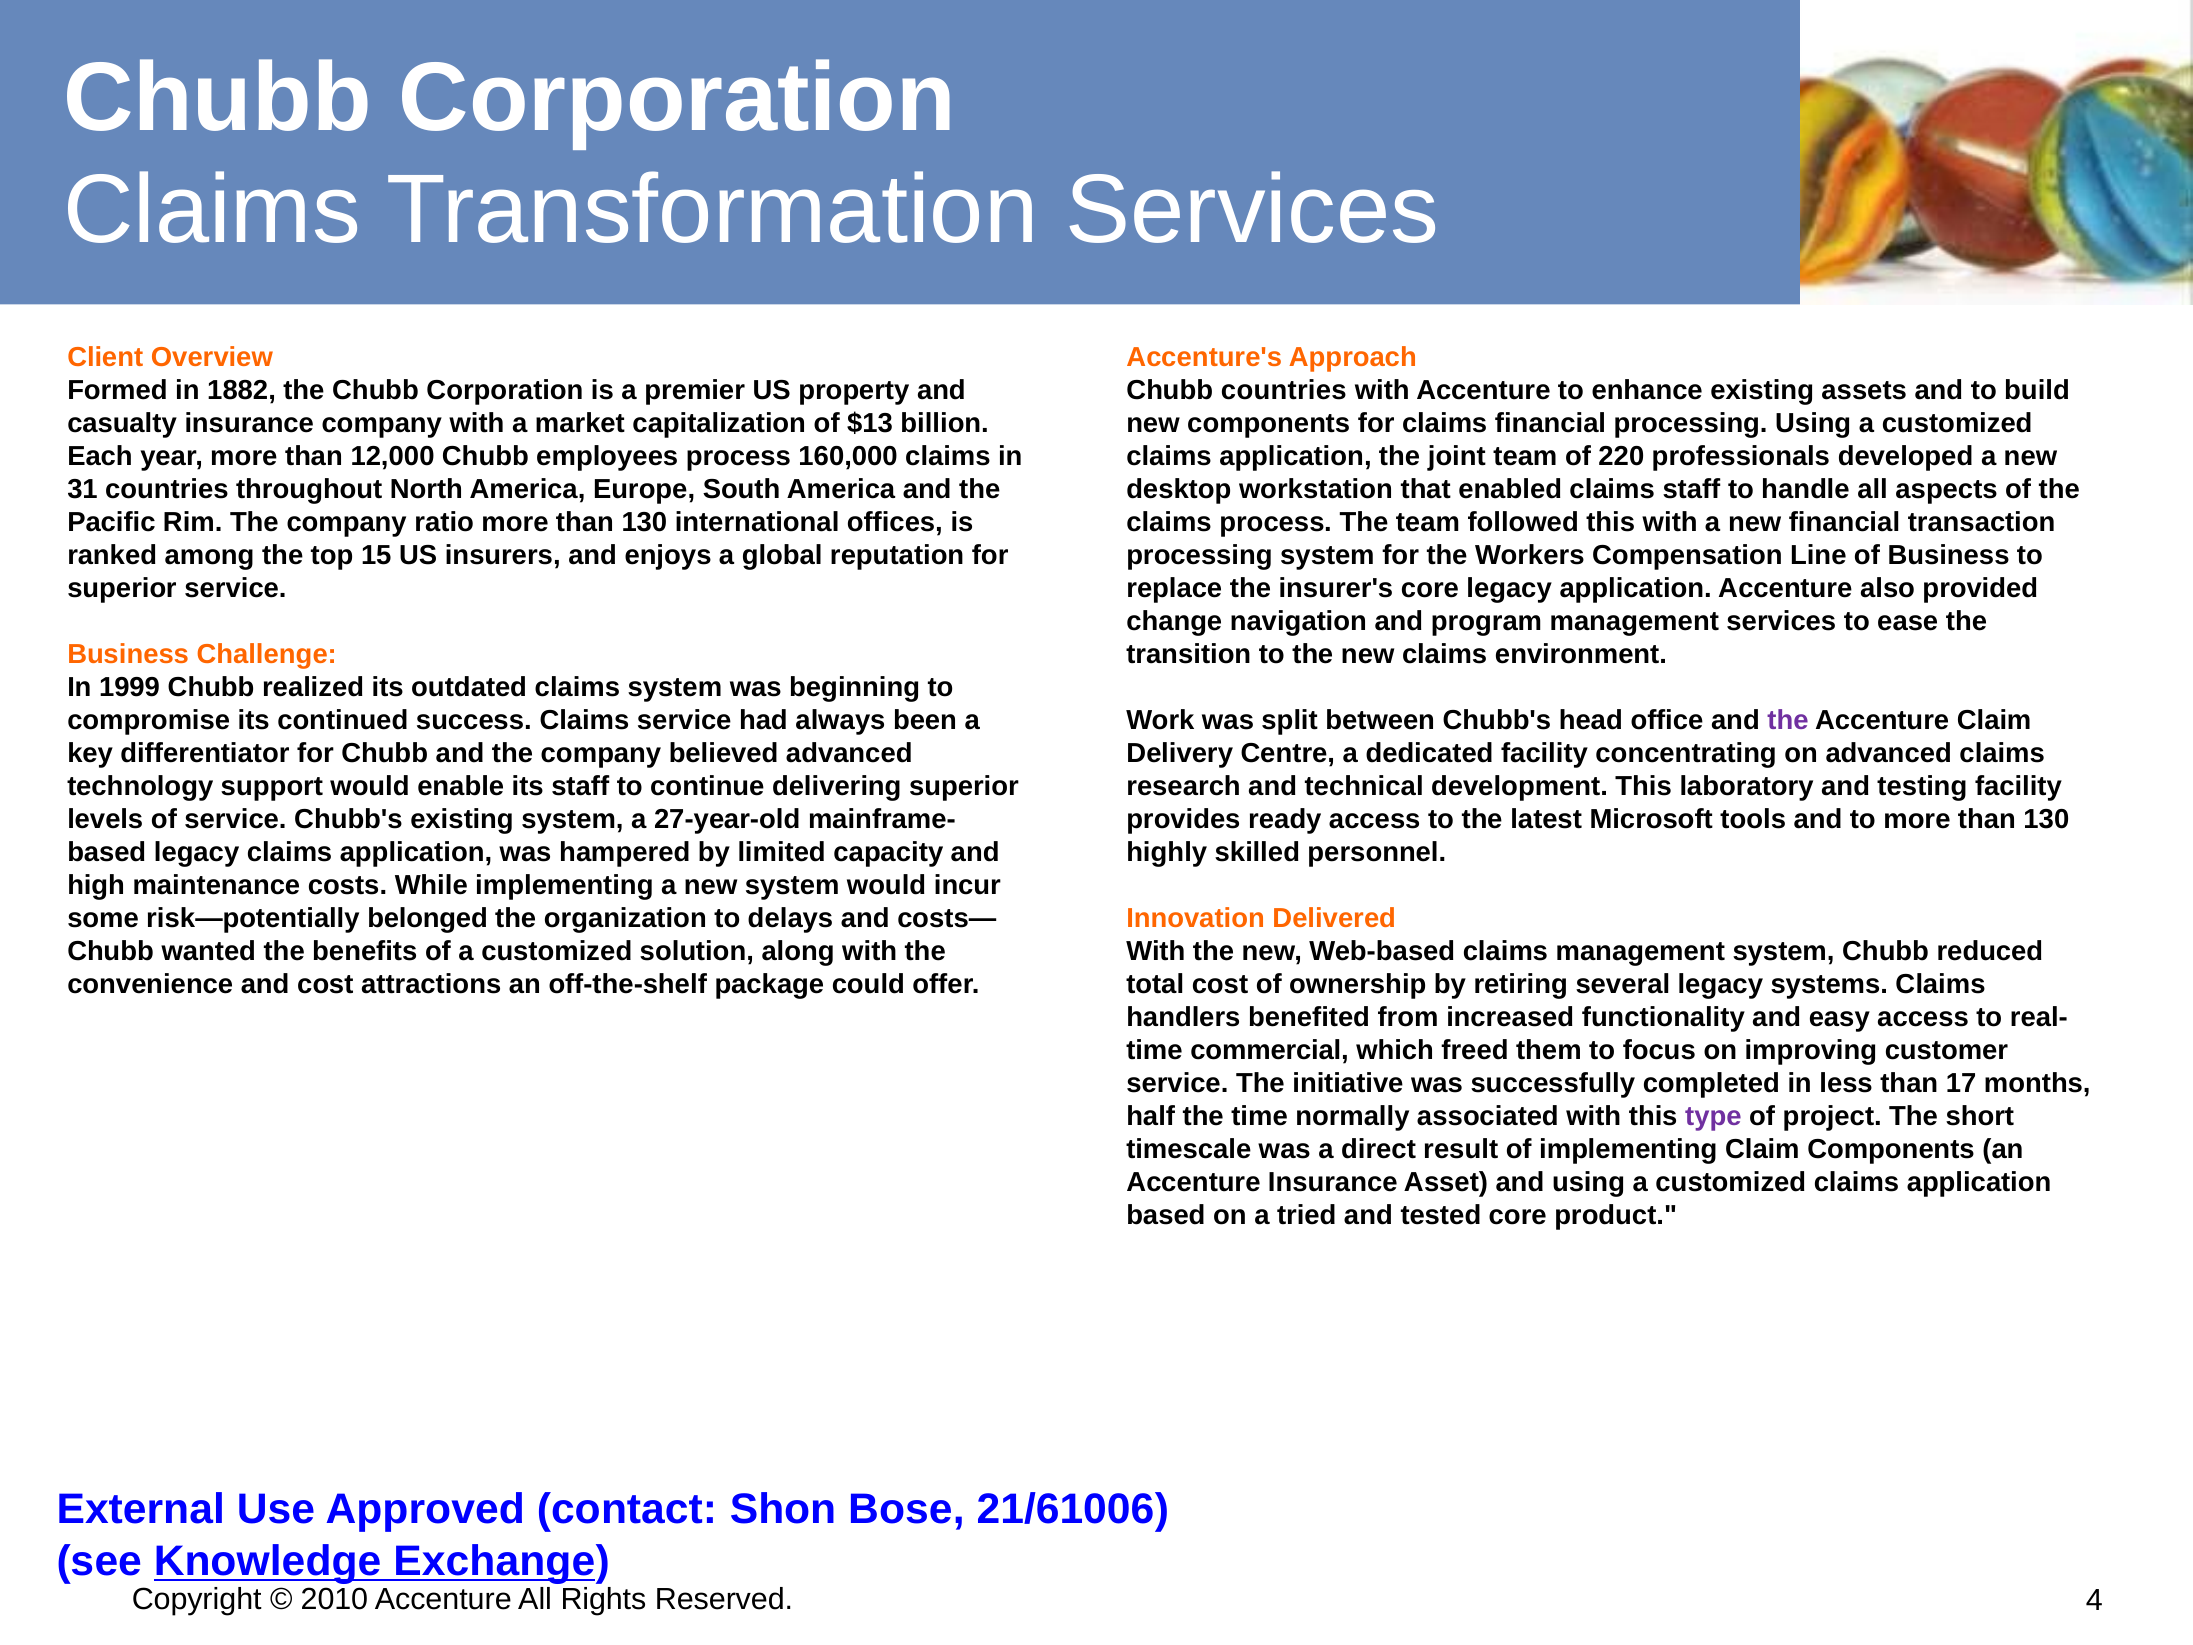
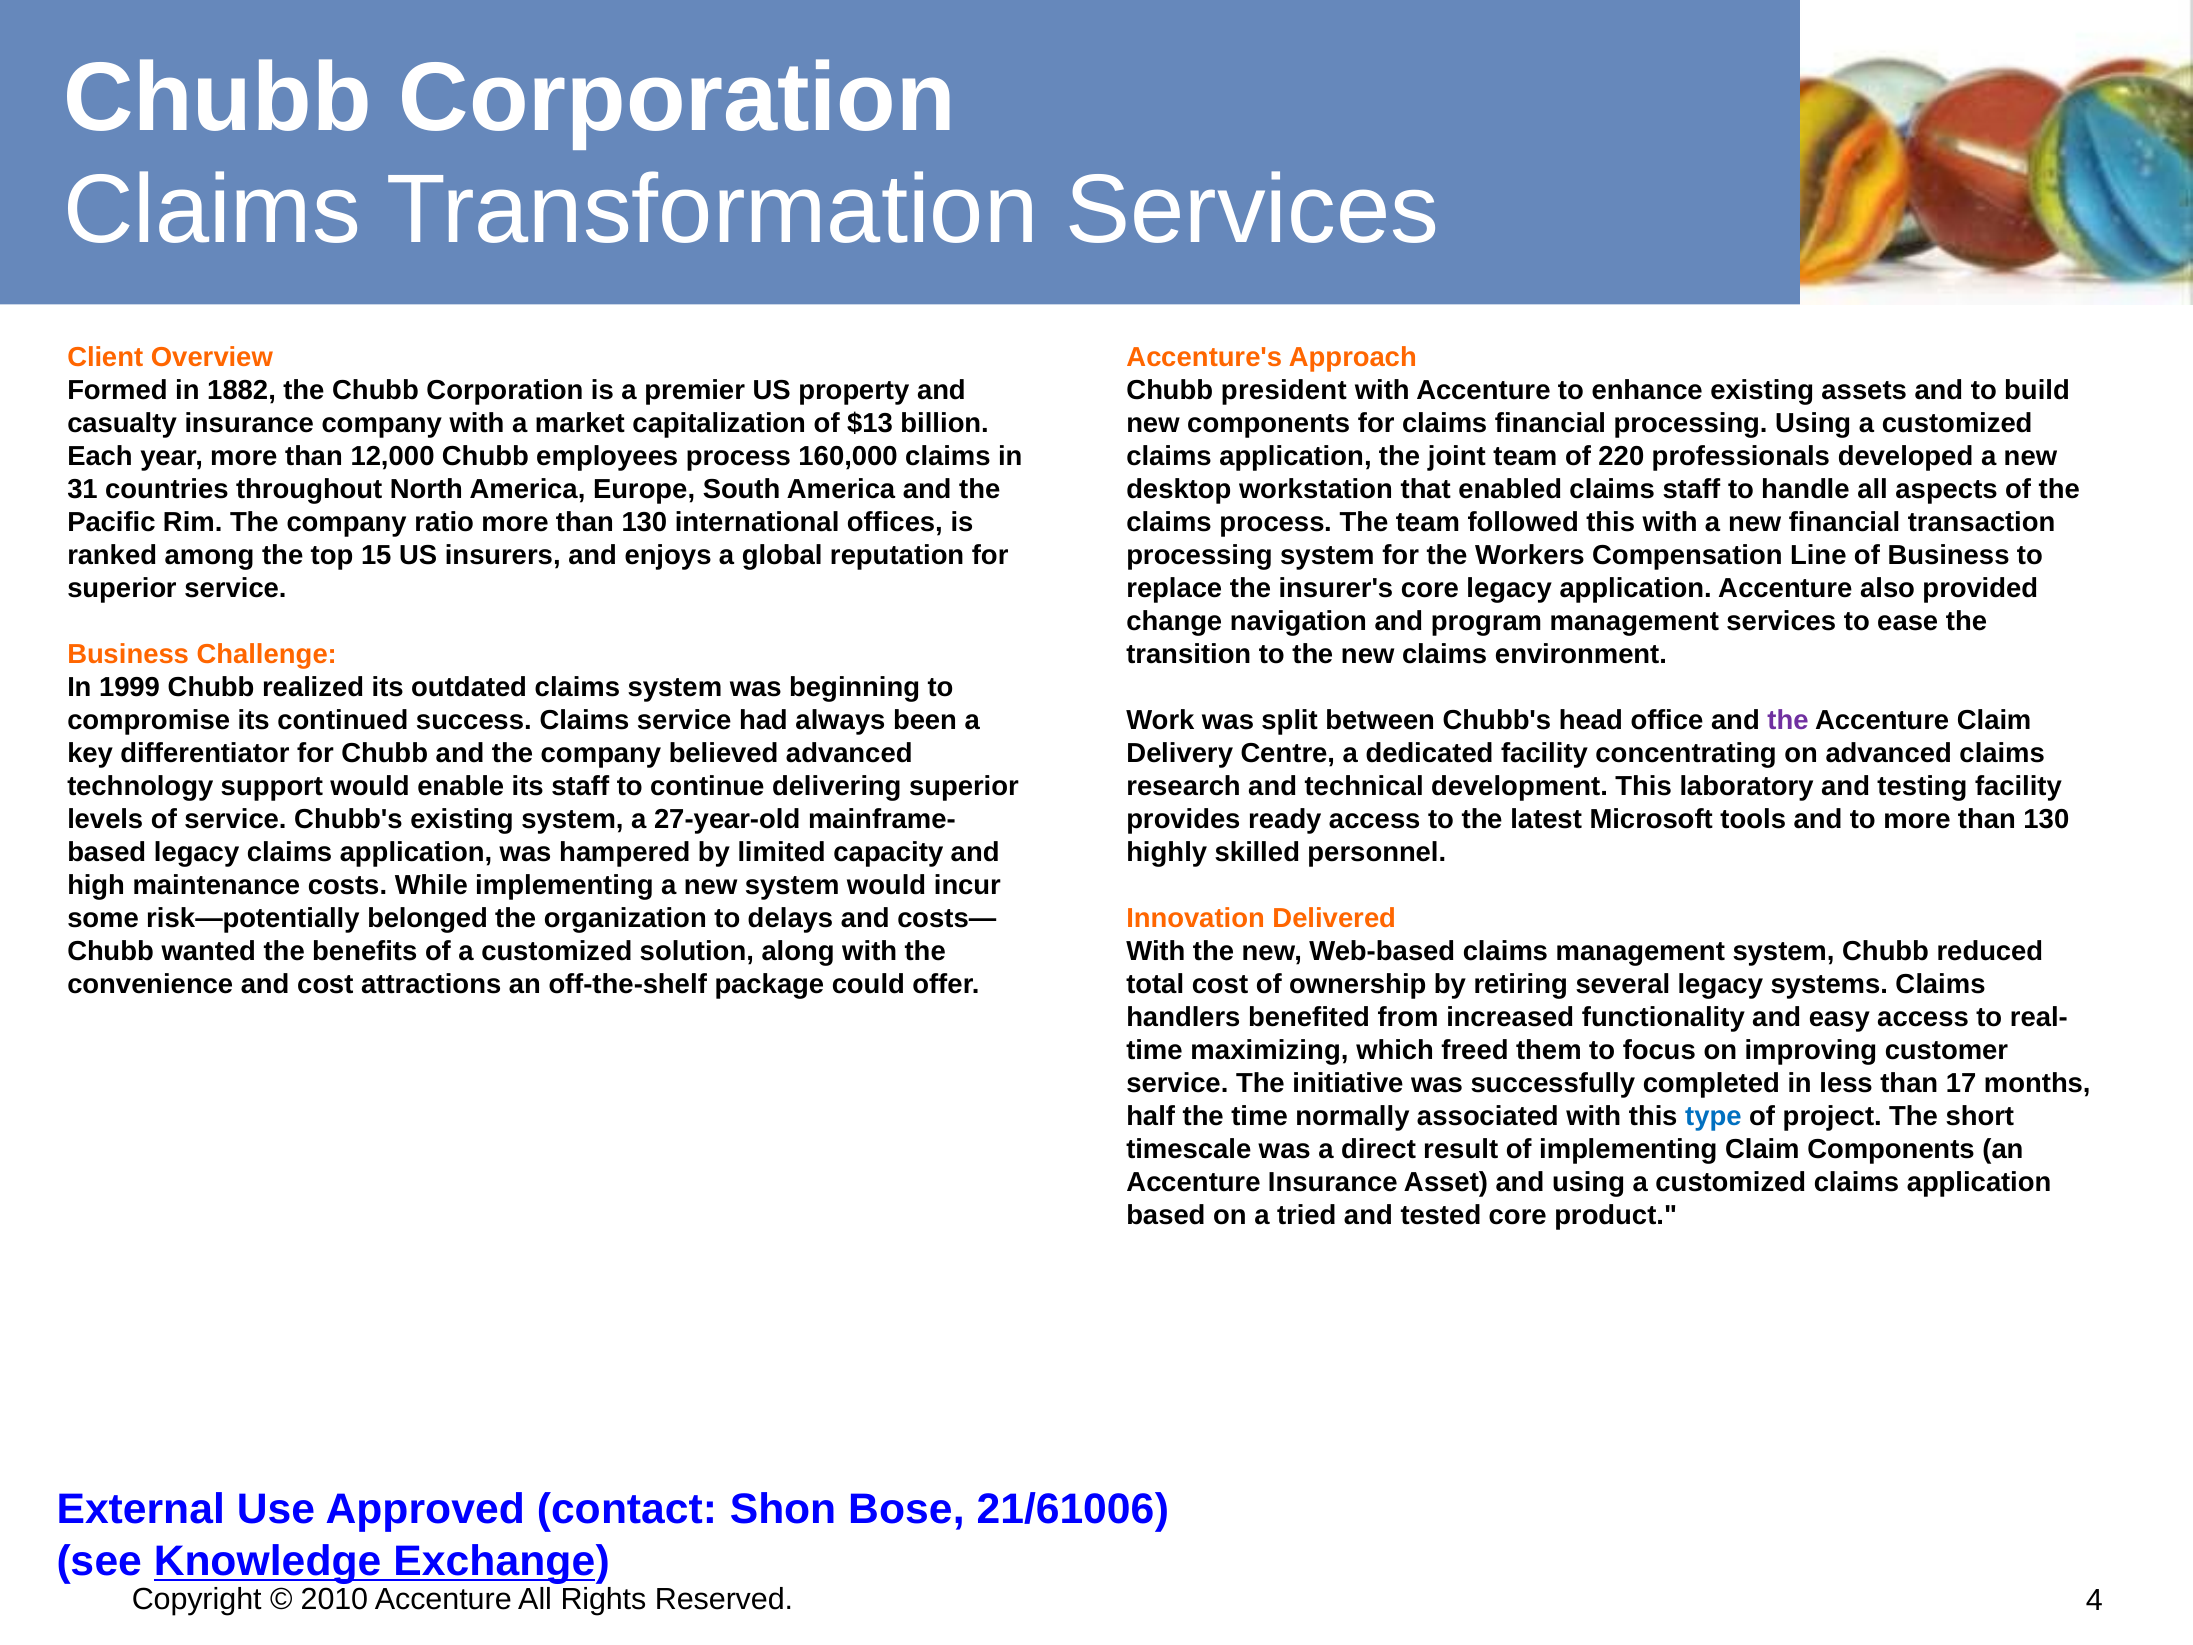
Chubb countries: countries -> president
commercial: commercial -> maximizing
type colour: purple -> blue
